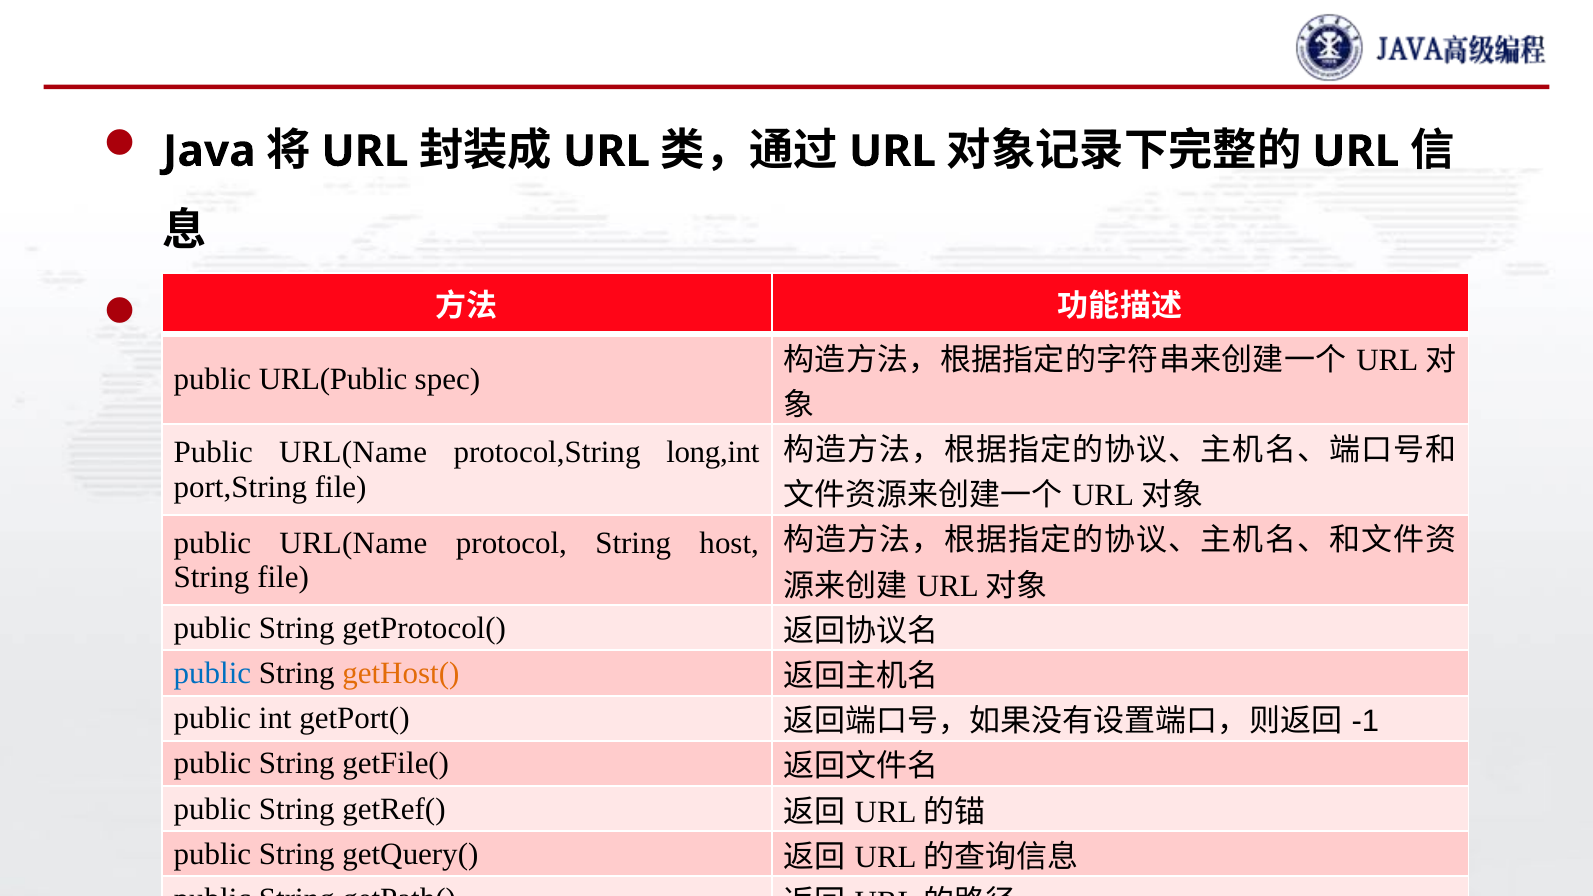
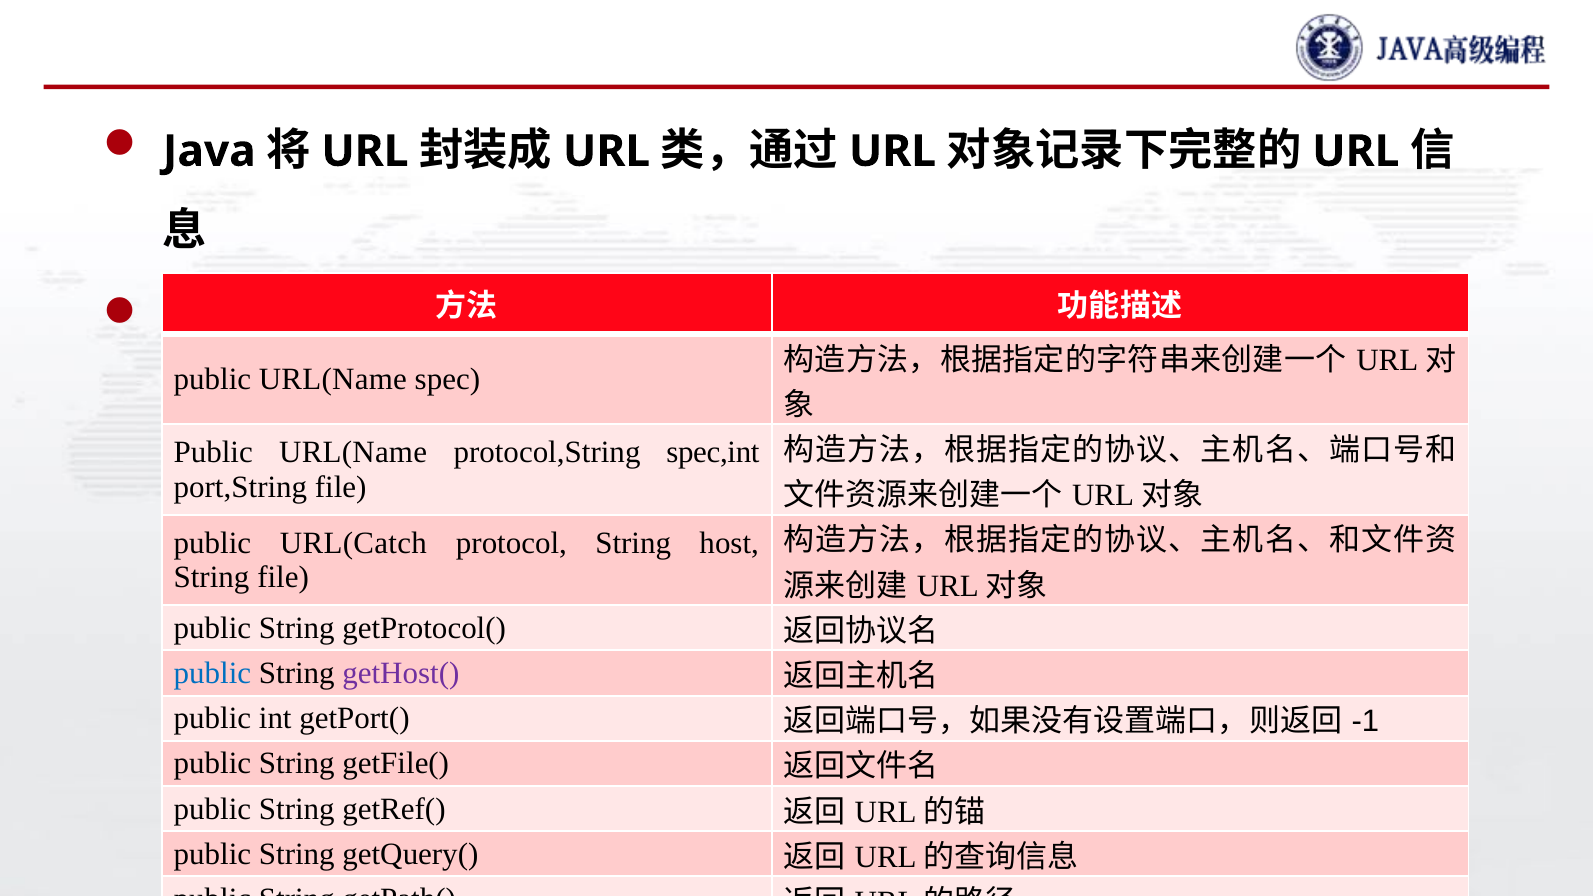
URL(Public at (333, 379): URL(Public -> URL(Name
long,int: long,int -> spec,int
URL(Name at (353, 543): URL(Name -> URL(Catch
getHost( colour: orange -> purple
